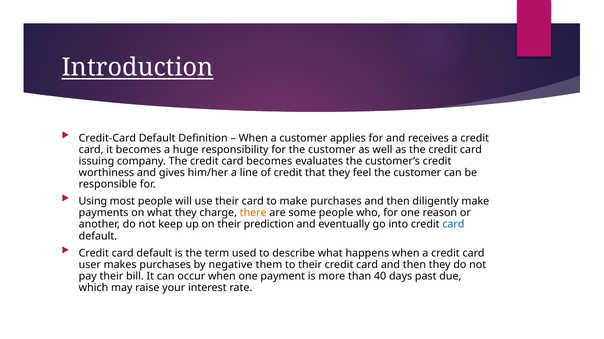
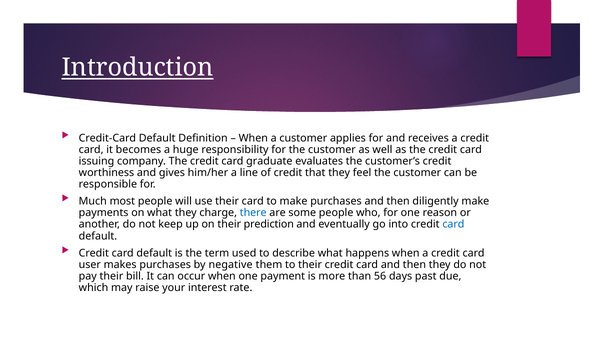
card becomes: becomes -> graduate
Using: Using -> Much
there colour: orange -> blue
40: 40 -> 56
